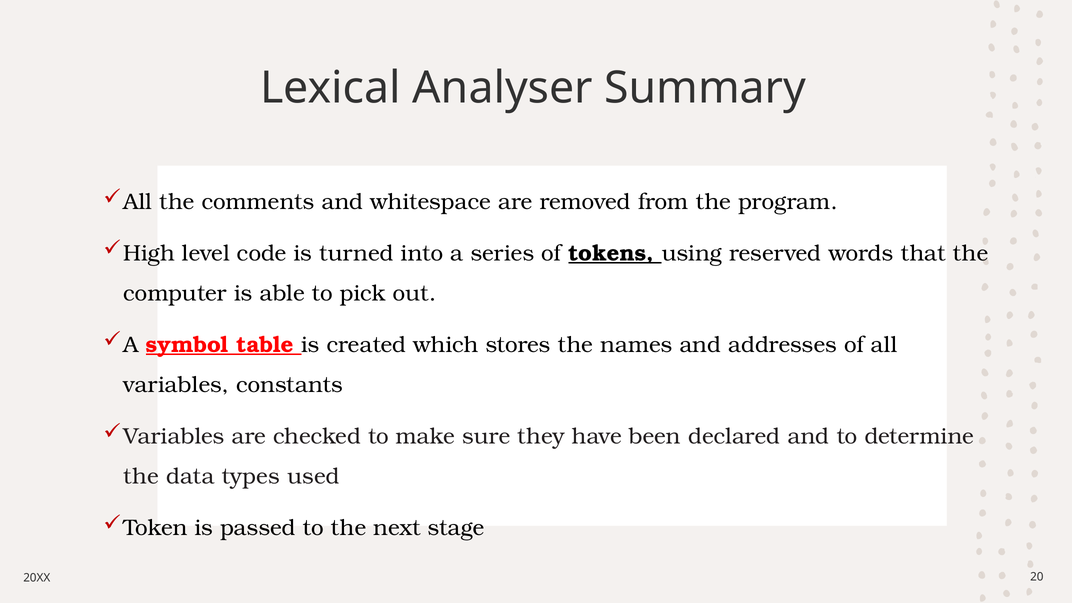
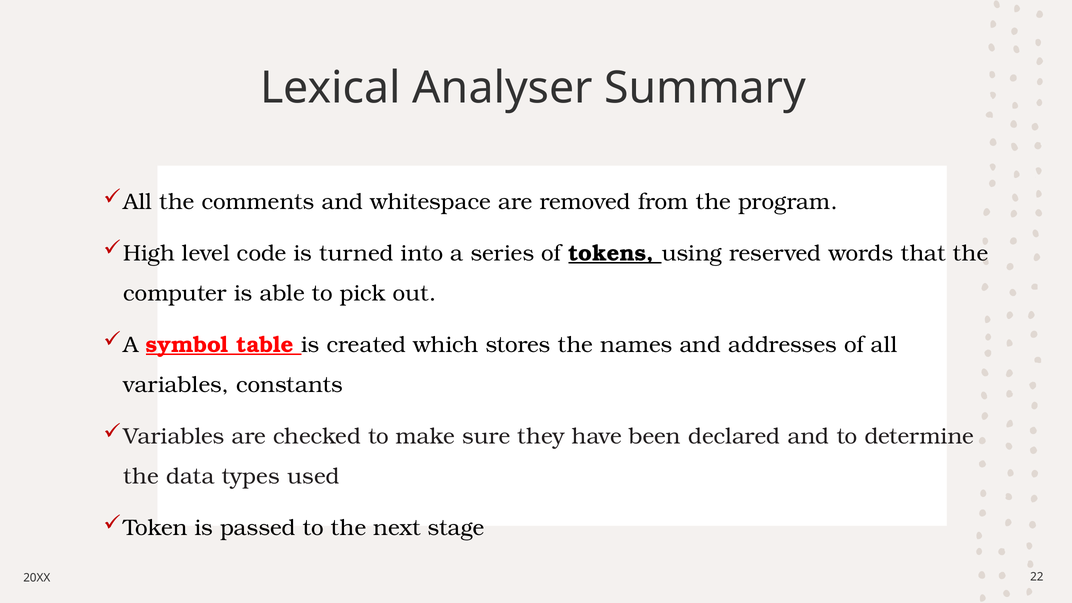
20: 20 -> 22
